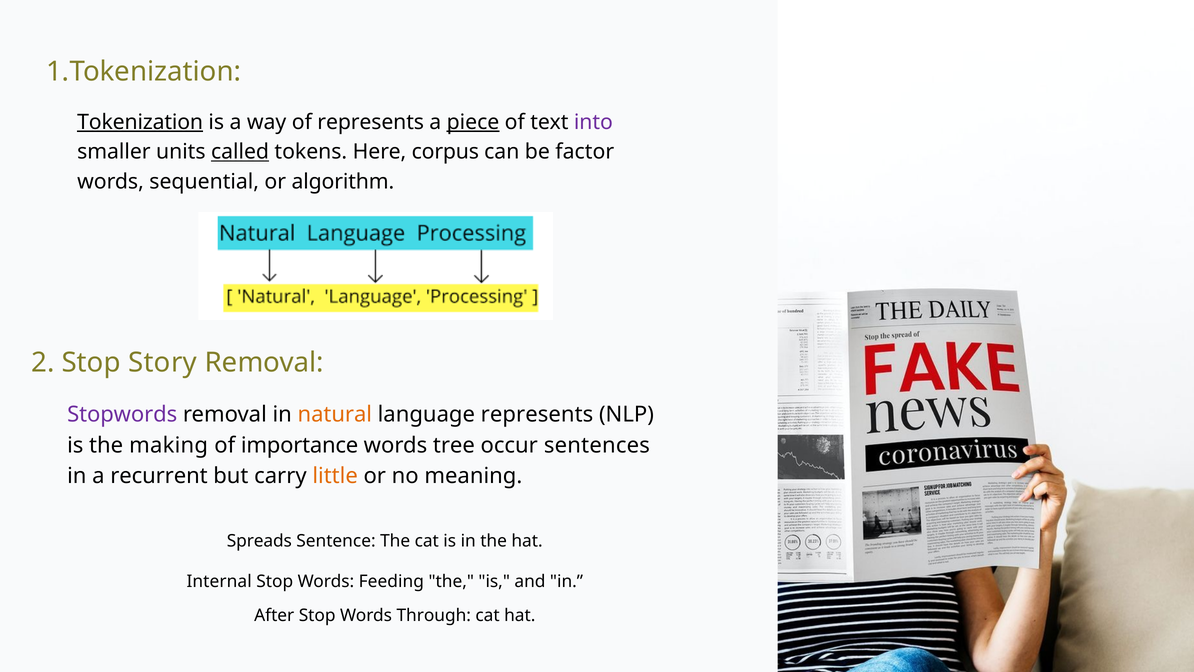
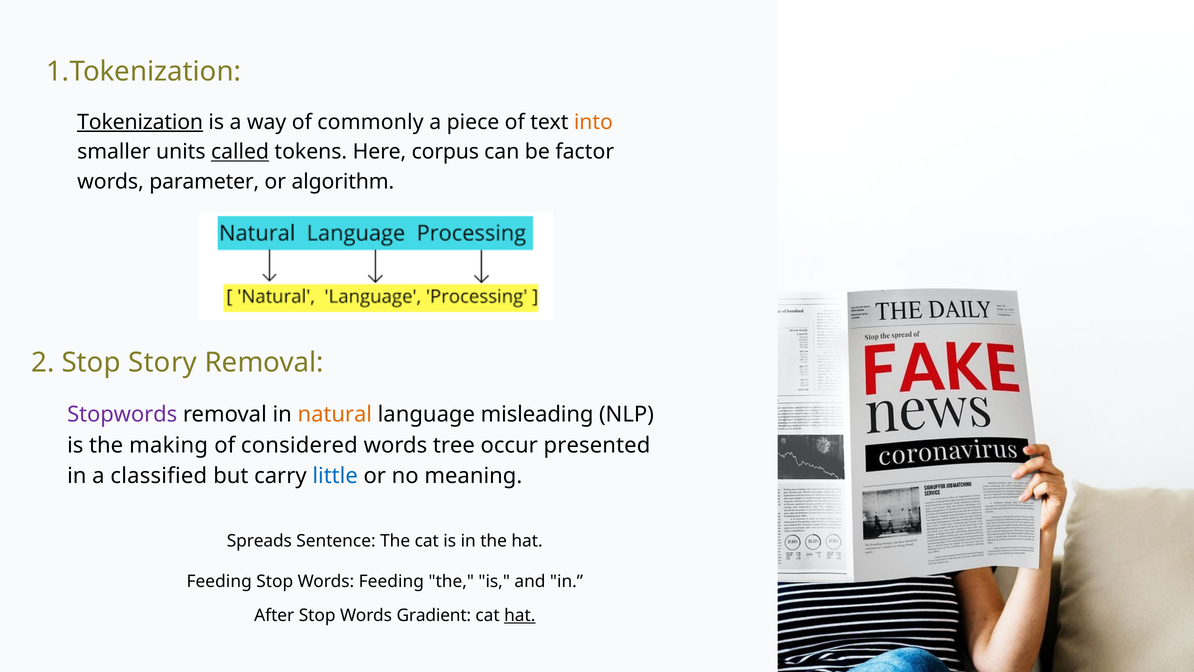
of represents: represents -> commonly
piece underline: present -> none
into colour: purple -> orange
sequential: sequential -> parameter
language represents: represents -> misleading
importance: importance -> considered
sentences: sentences -> presented
recurrent: recurrent -> classified
little colour: orange -> blue
Internal at (219, 581): Internal -> Feeding
Through: Through -> Gradient
hat at (520, 615) underline: none -> present
